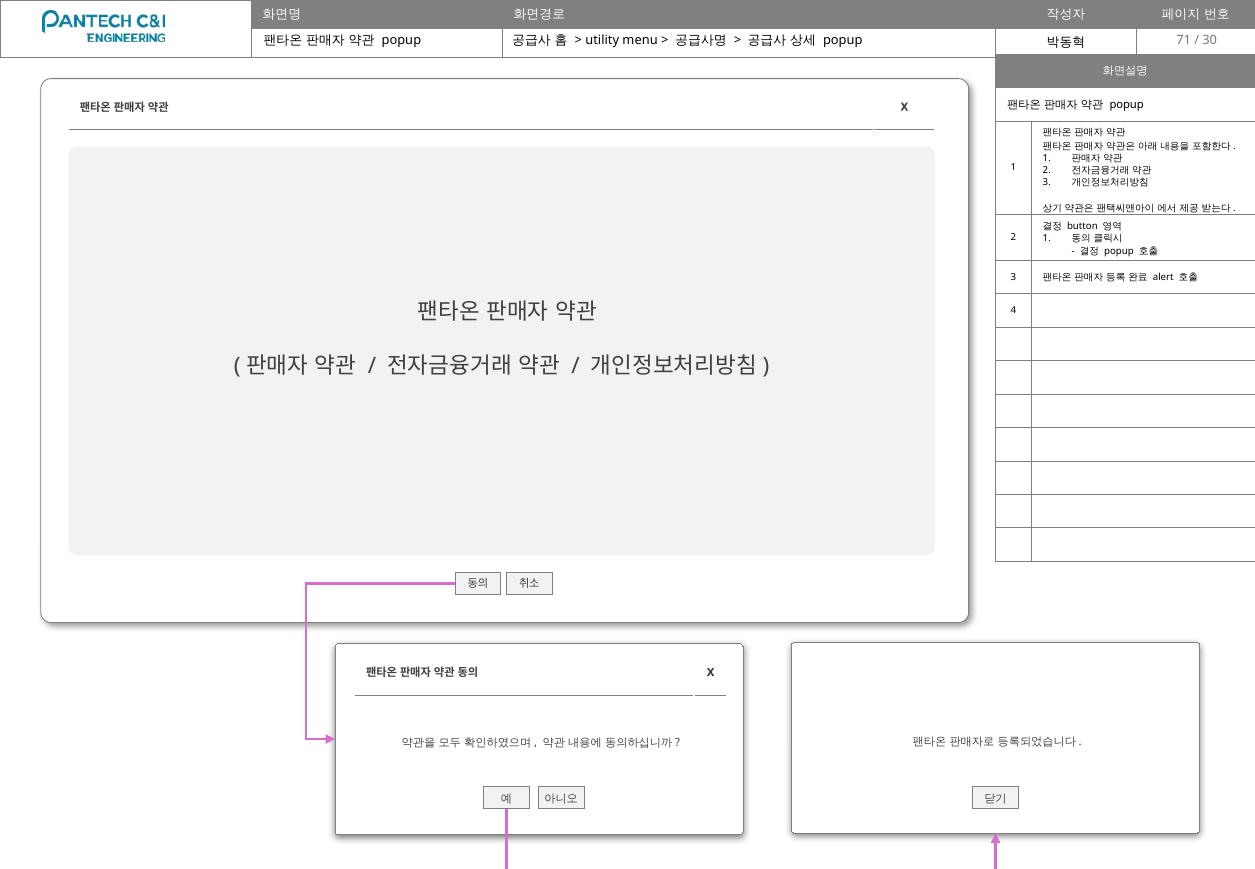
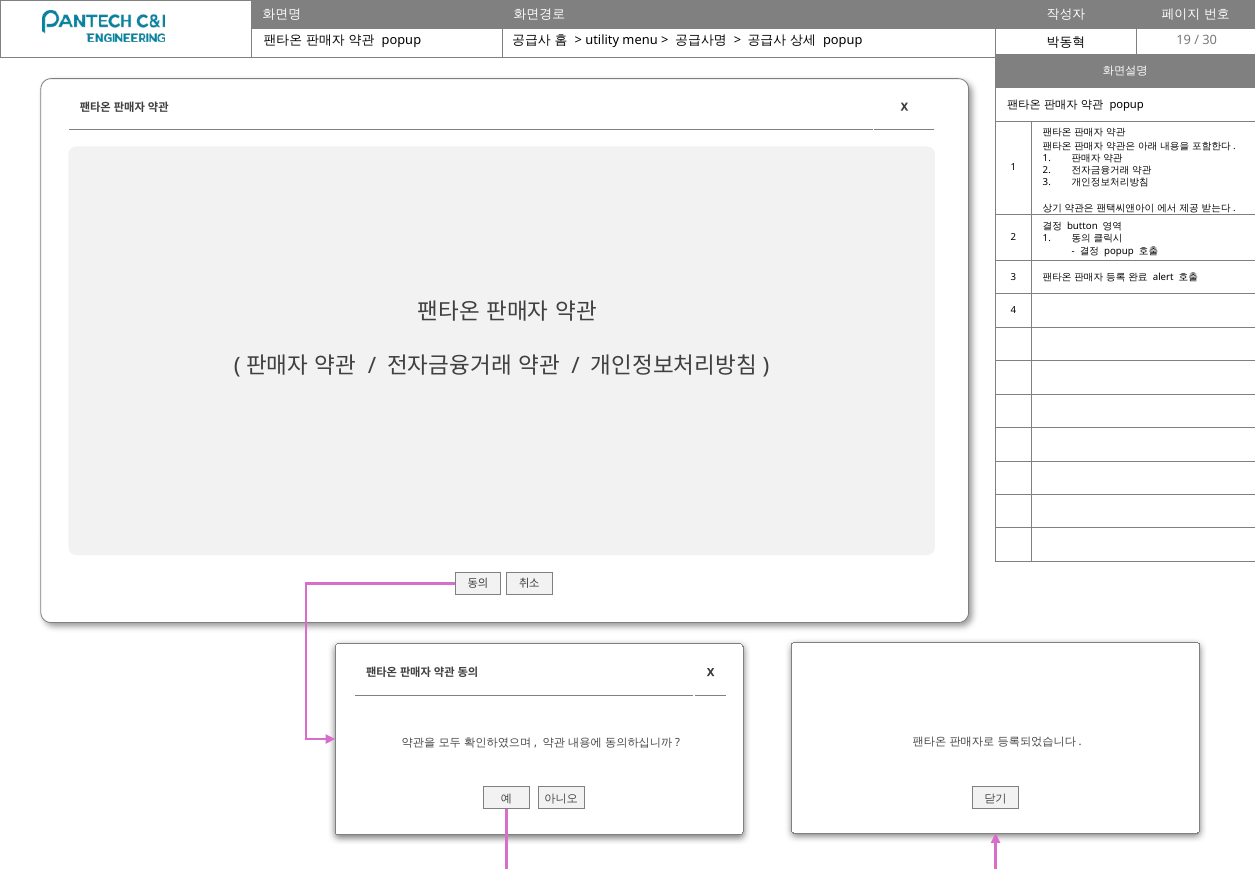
71: 71 -> 19
